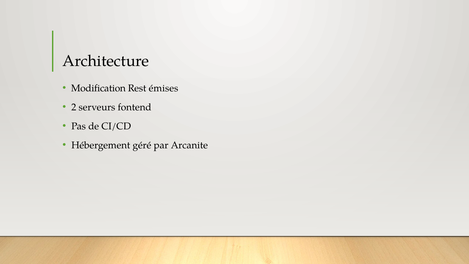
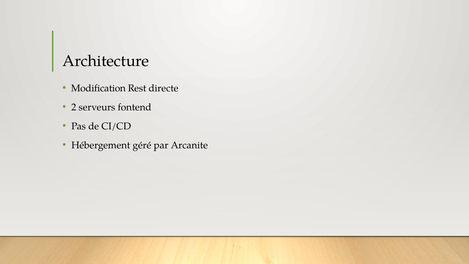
émises: émises -> directe
